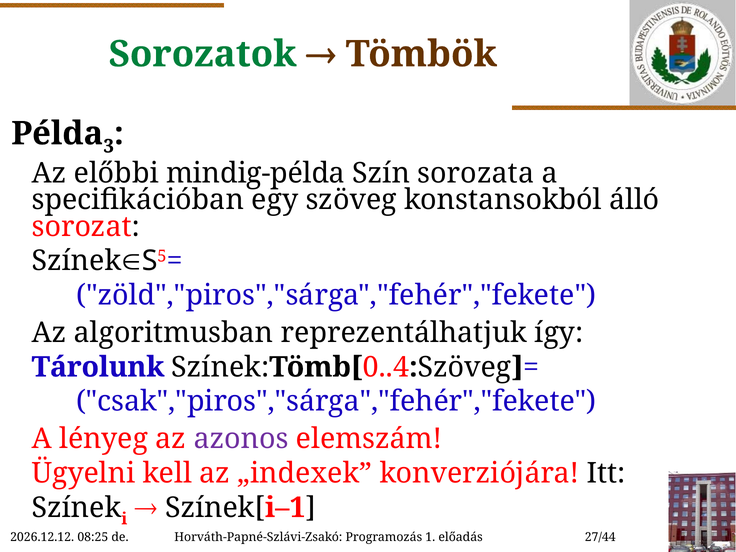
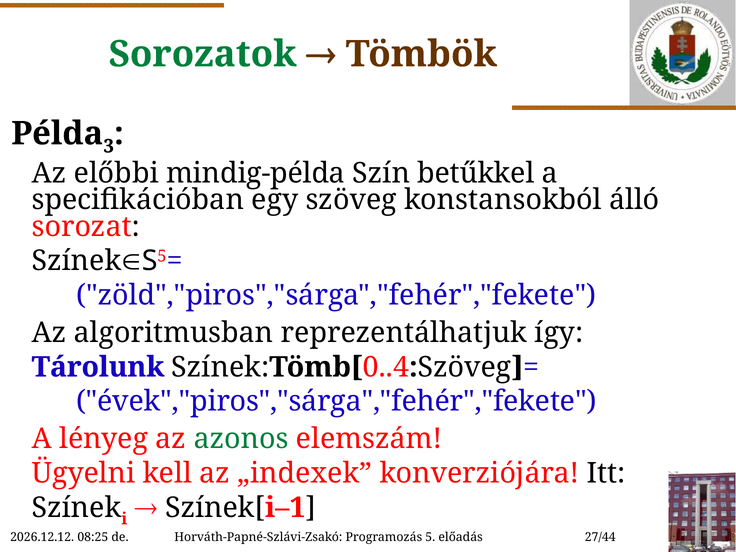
sorozata: sorozata -> betűkkel
csak","piros","sárga","fehér","fekete: csak","piros","sárga","fehér","fekete -> évek","piros","sárga","fehér","fekete
azonos colour: purple -> green
1: 1 -> 5
